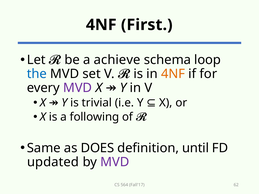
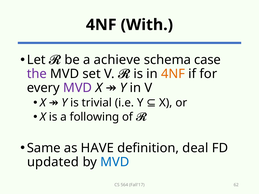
First: First -> With
loop: loop -> case
the colour: blue -> purple
DOES: DOES -> HAVE
until: until -> deal
MVD at (115, 162) colour: purple -> blue
